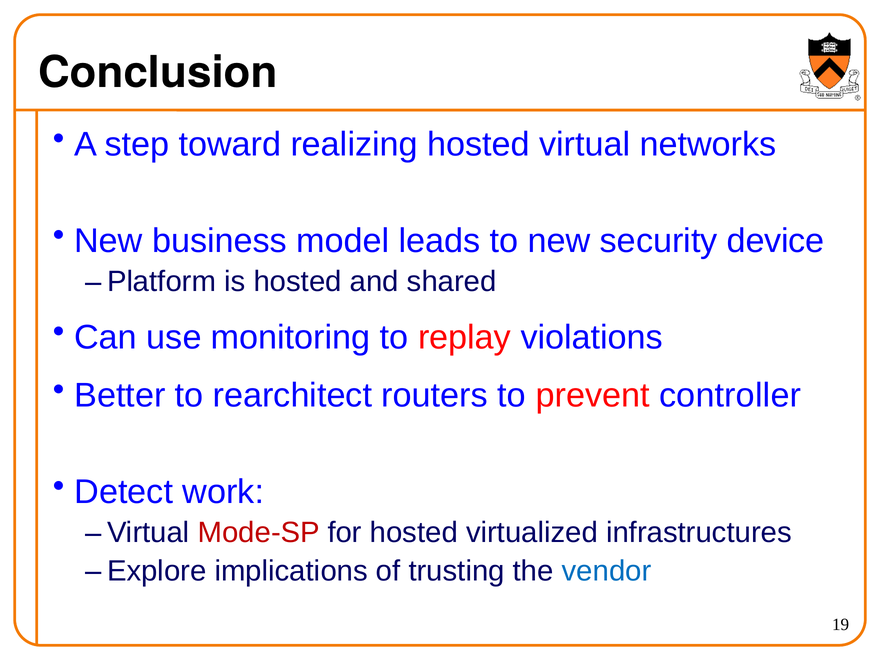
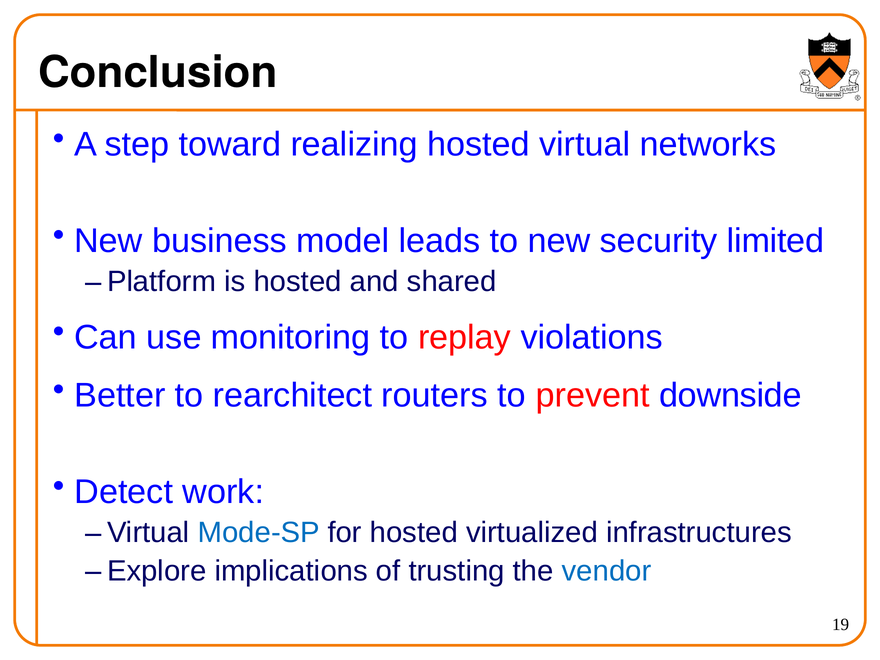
device: device -> limited
controller: controller -> downside
Mode-SP colour: red -> blue
